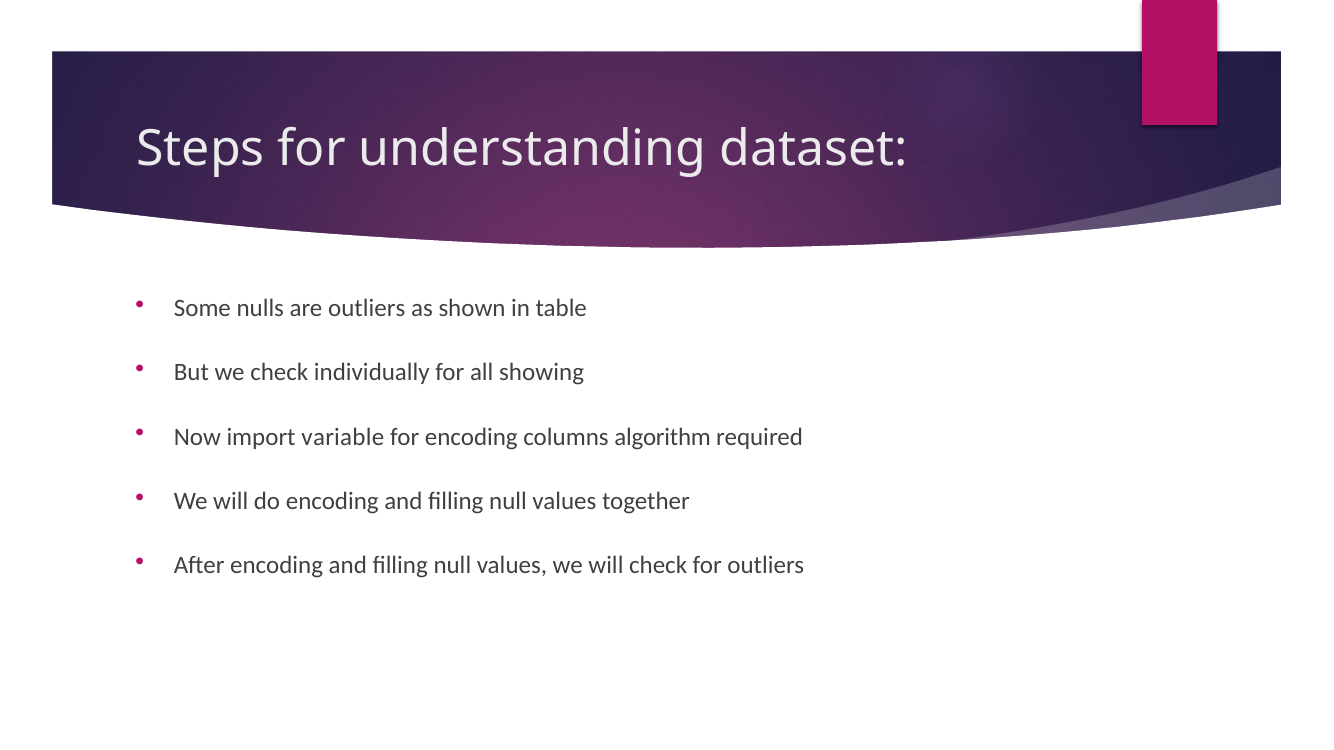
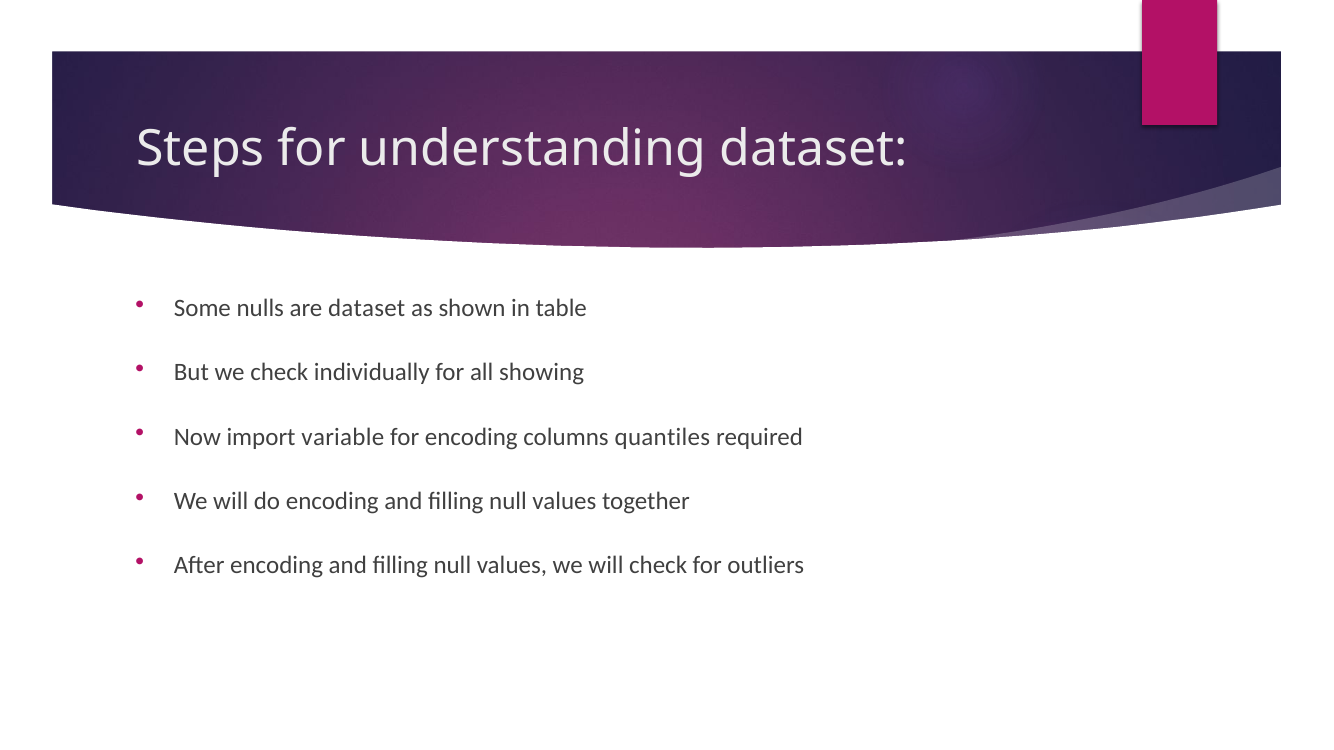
are outliers: outliers -> dataset
algorithm: algorithm -> quantiles
